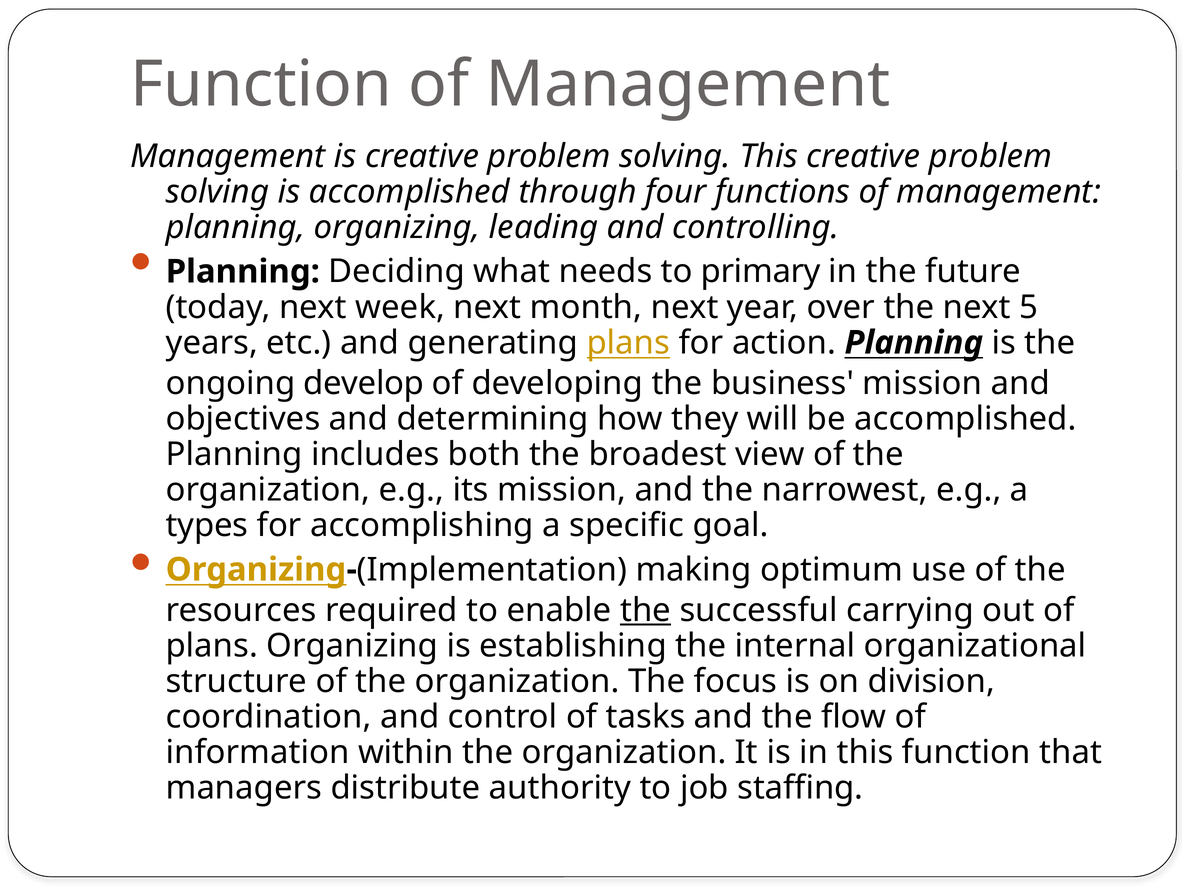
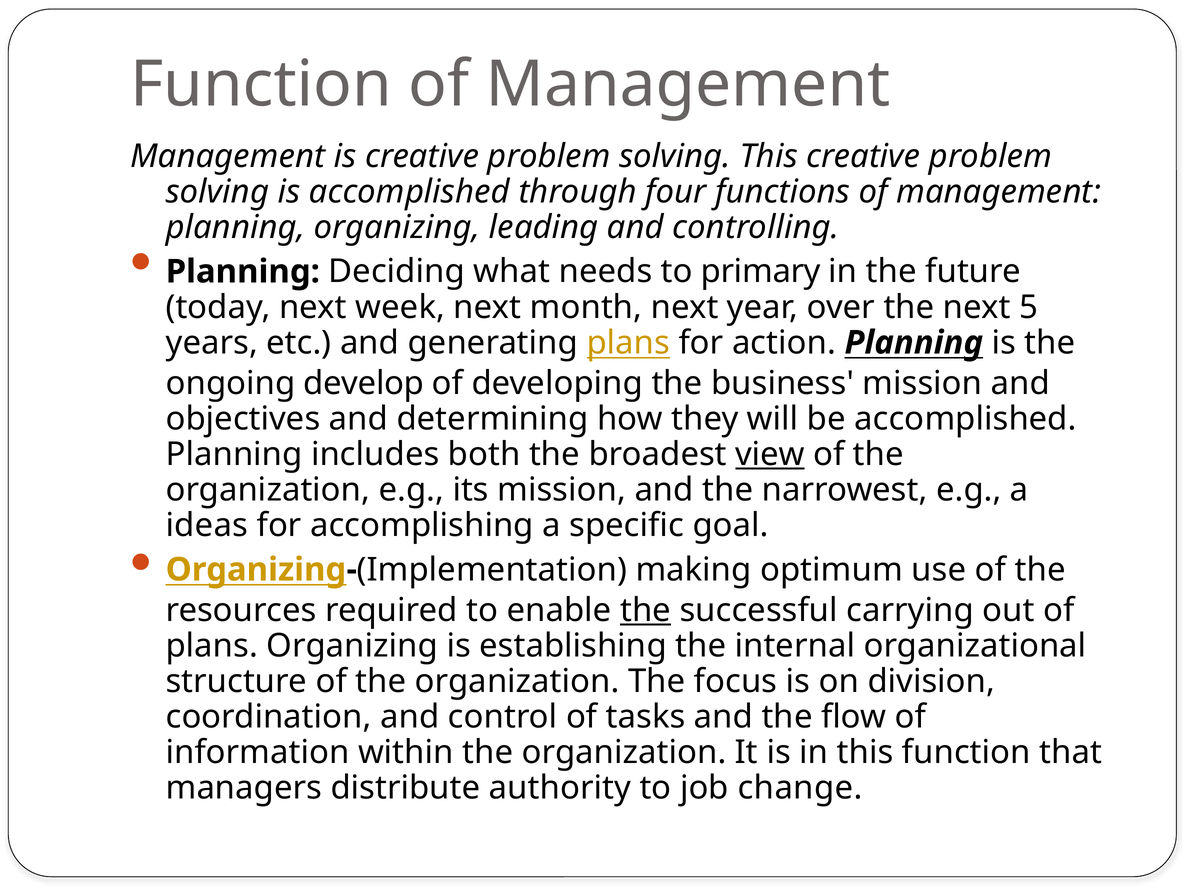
view underline: none -> present
types: types -> ideas
staffing: staffing -> change
